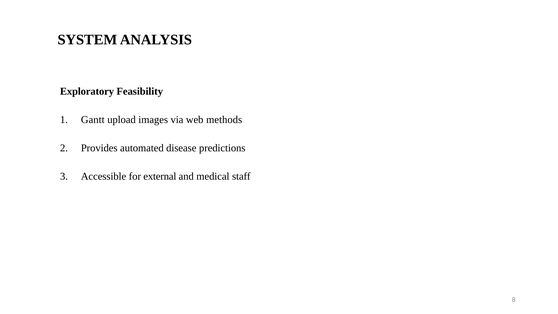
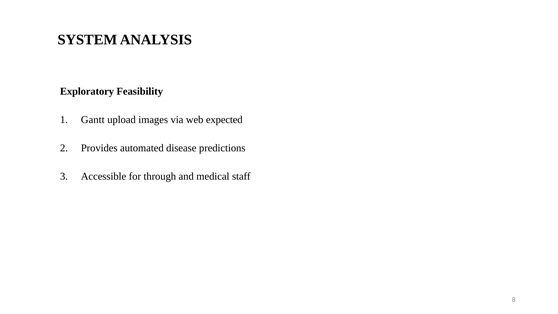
methods: methods -> expected
external: external -> through
